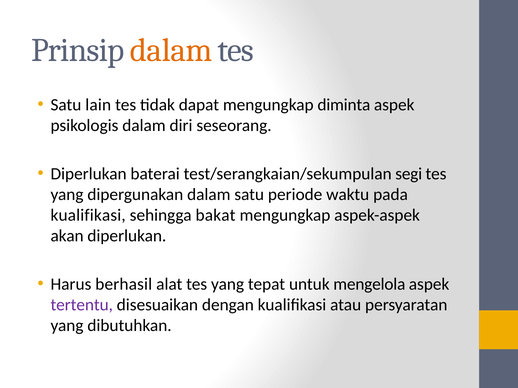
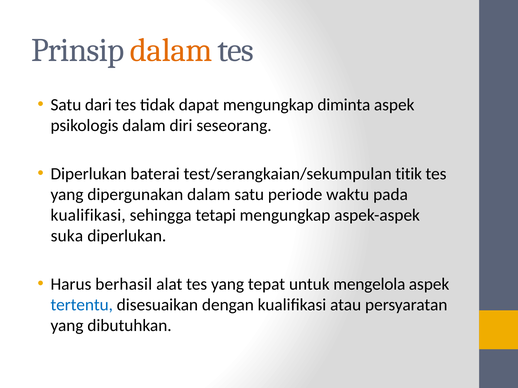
lain: lain -> dari
segi: segi -> titik
bakat: bakat -> tetapi
akan: akan -> suka
tertentu colour: purple -> blue
